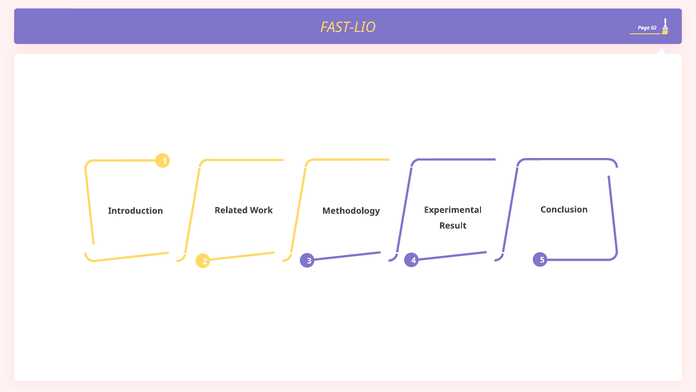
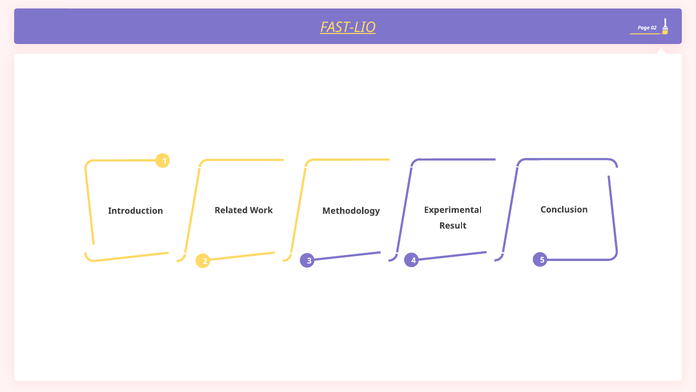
FAST-LIO underline: none -> present
